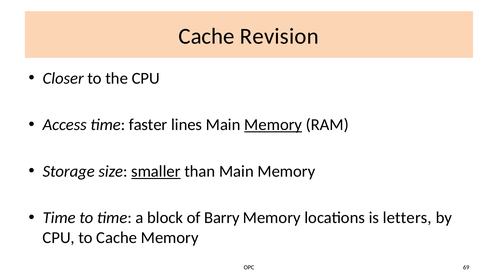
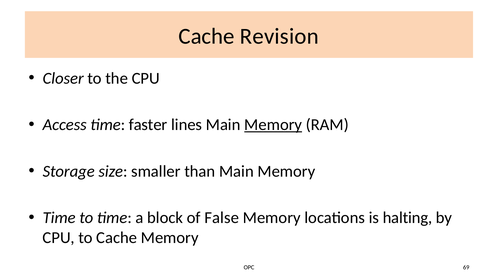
smaller underline: present -> none
Barry: Barry -> False
letters: letters -> halting
